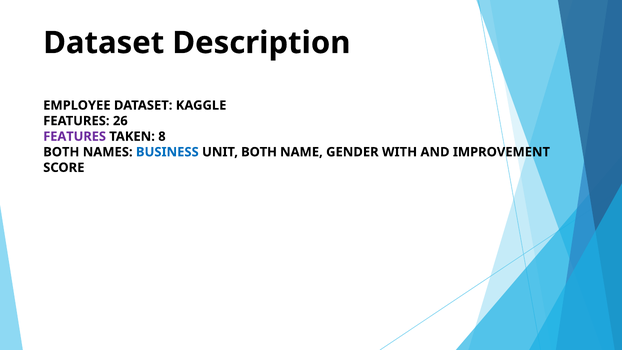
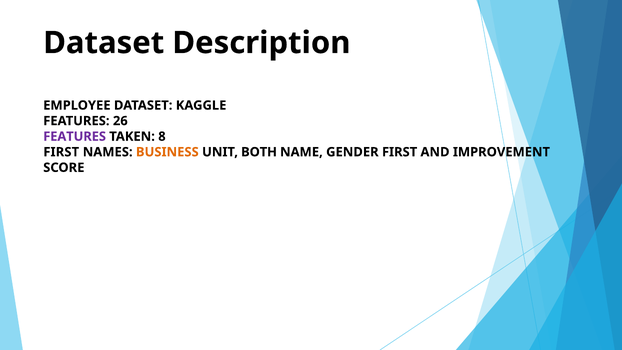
BOTH at (61, 152): BOTH -> FIRST
BUSINESS colour: blue -> orange
GENDER WITH: WITH -> FIRST
